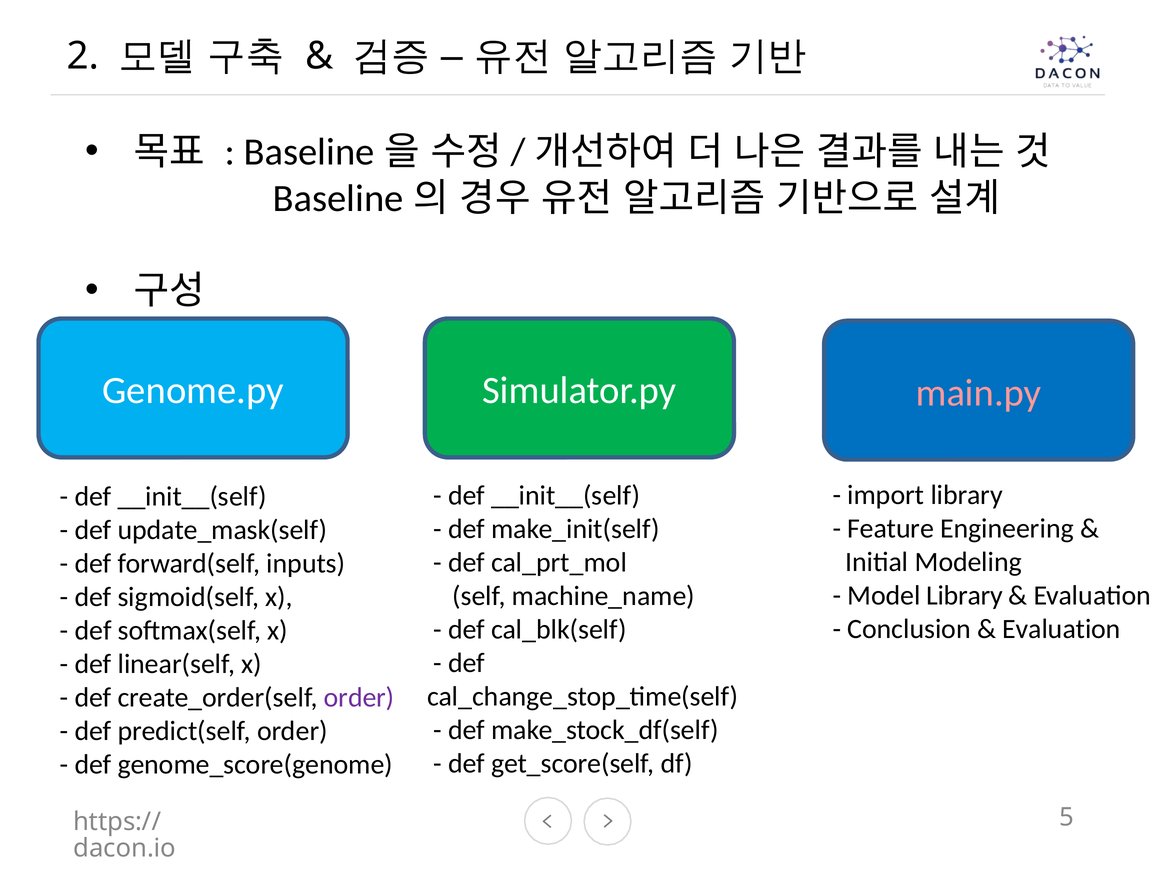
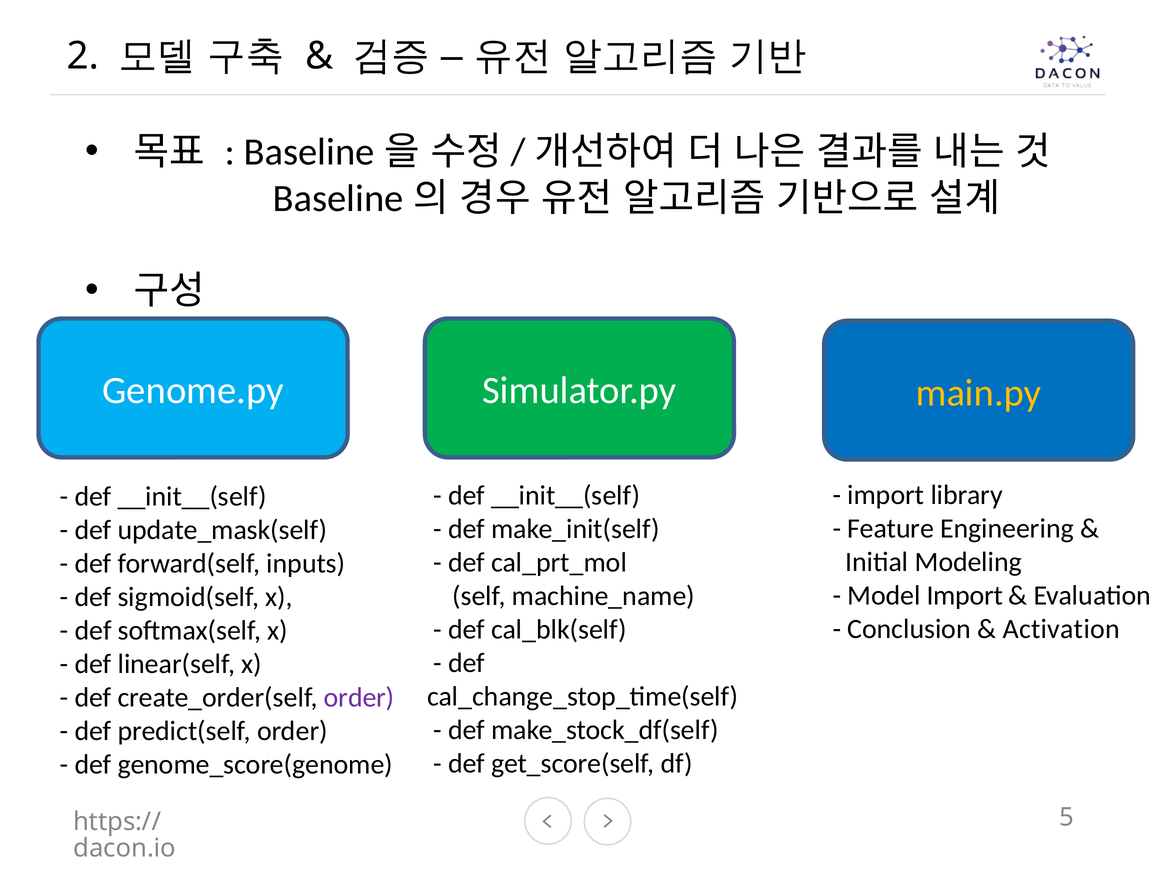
main.py colour: pink -> yellow
Model Library: Library -> Import
Evaluation at (1061, 629): Evaluation -> Activation
